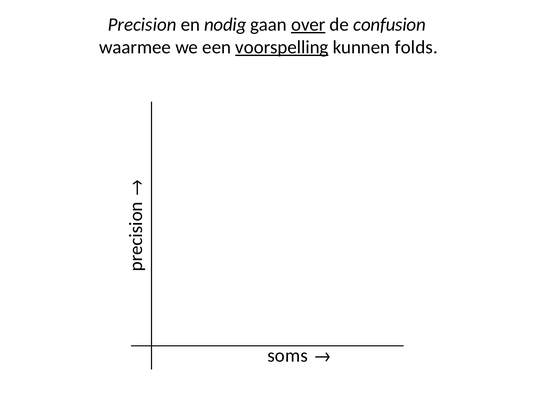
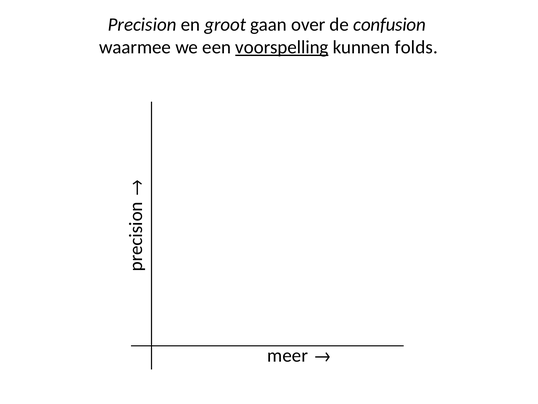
nodig: nodig -> groot
over underline: present -> none
soms: soms -> meer
